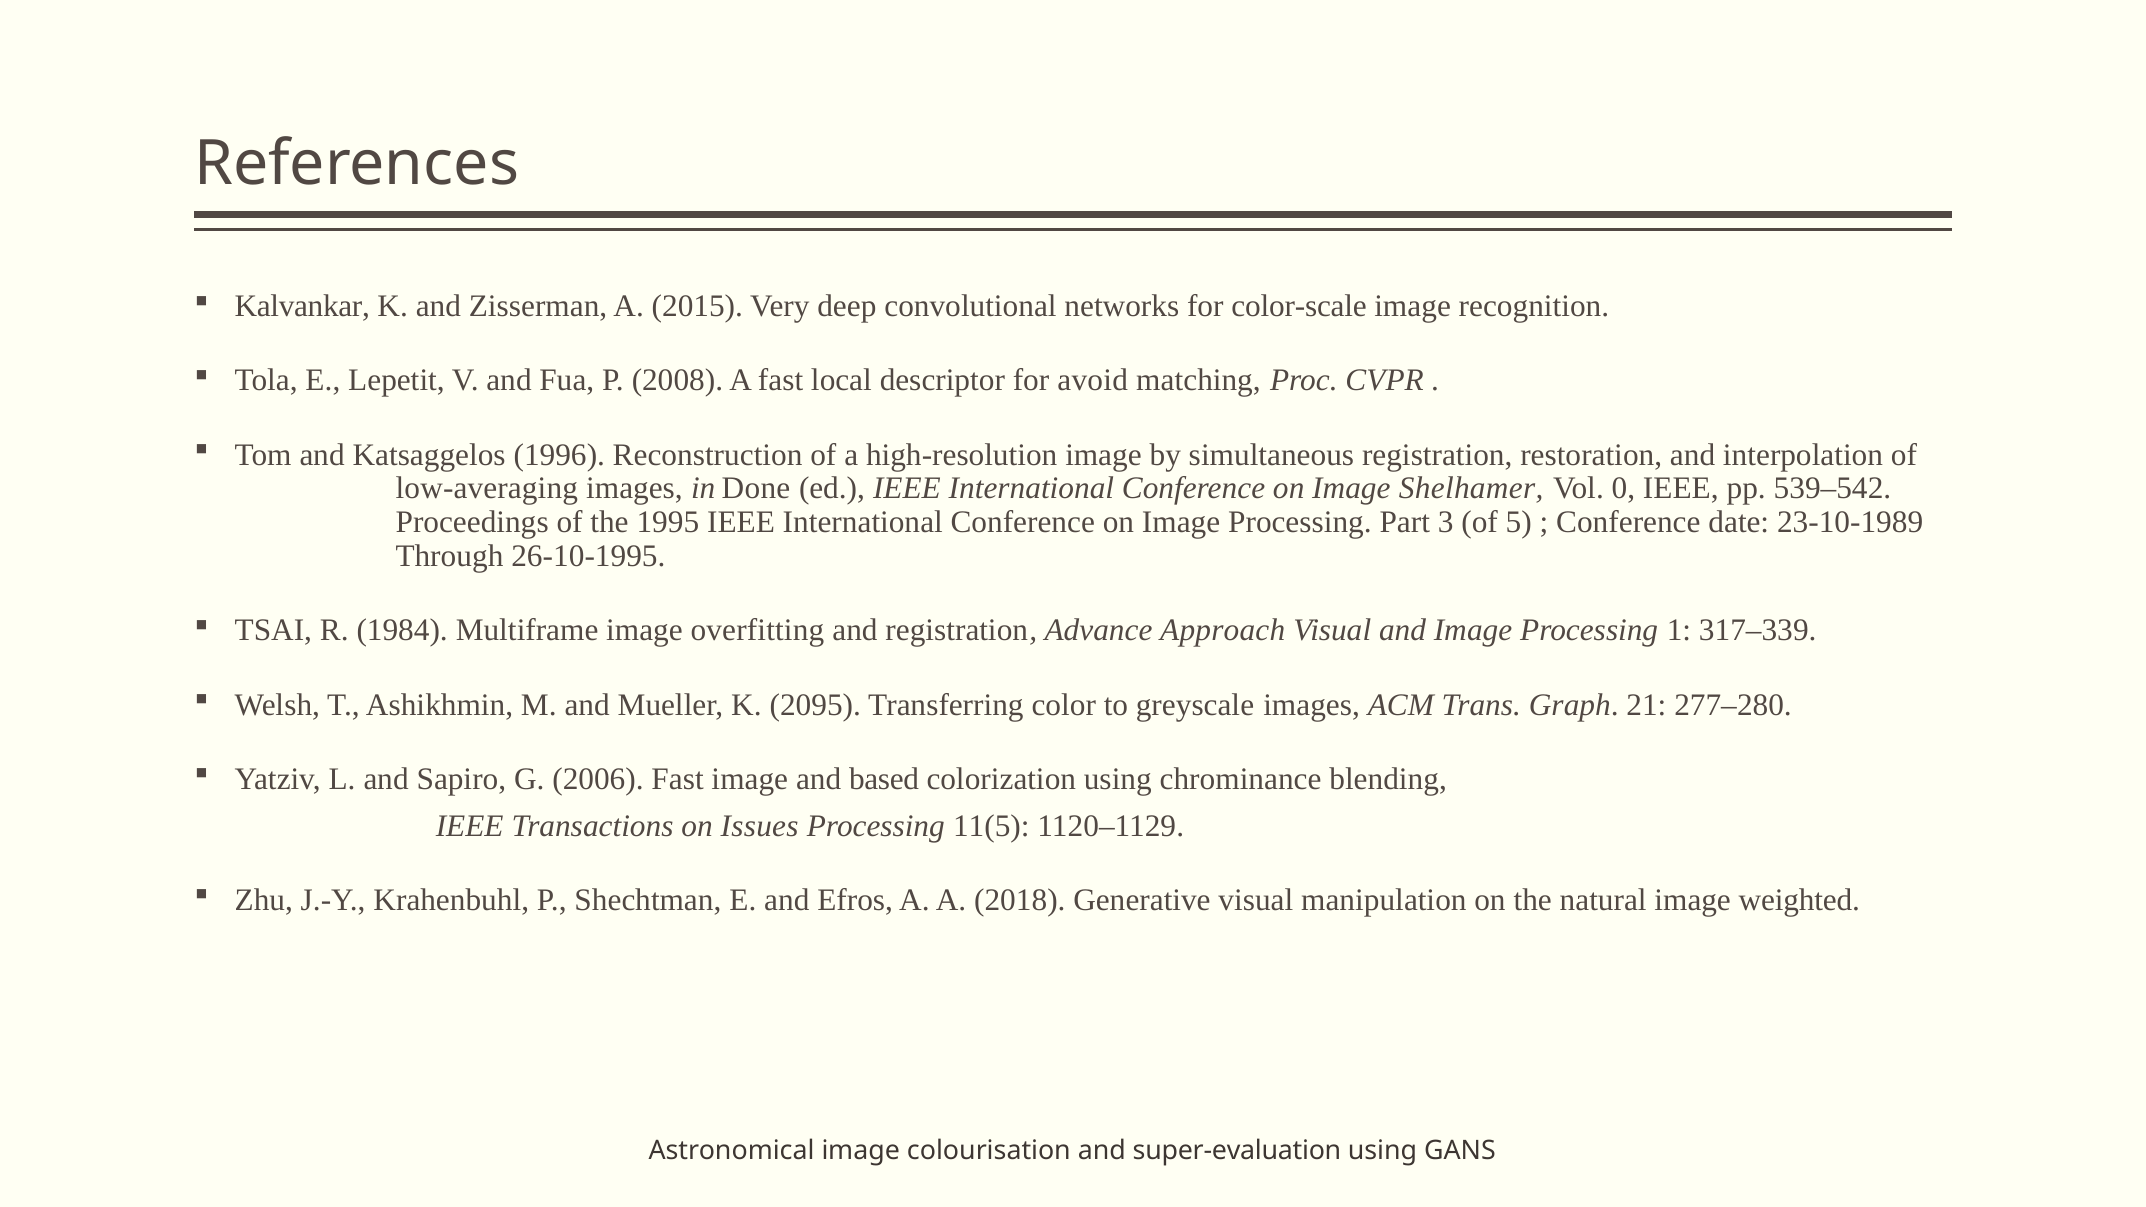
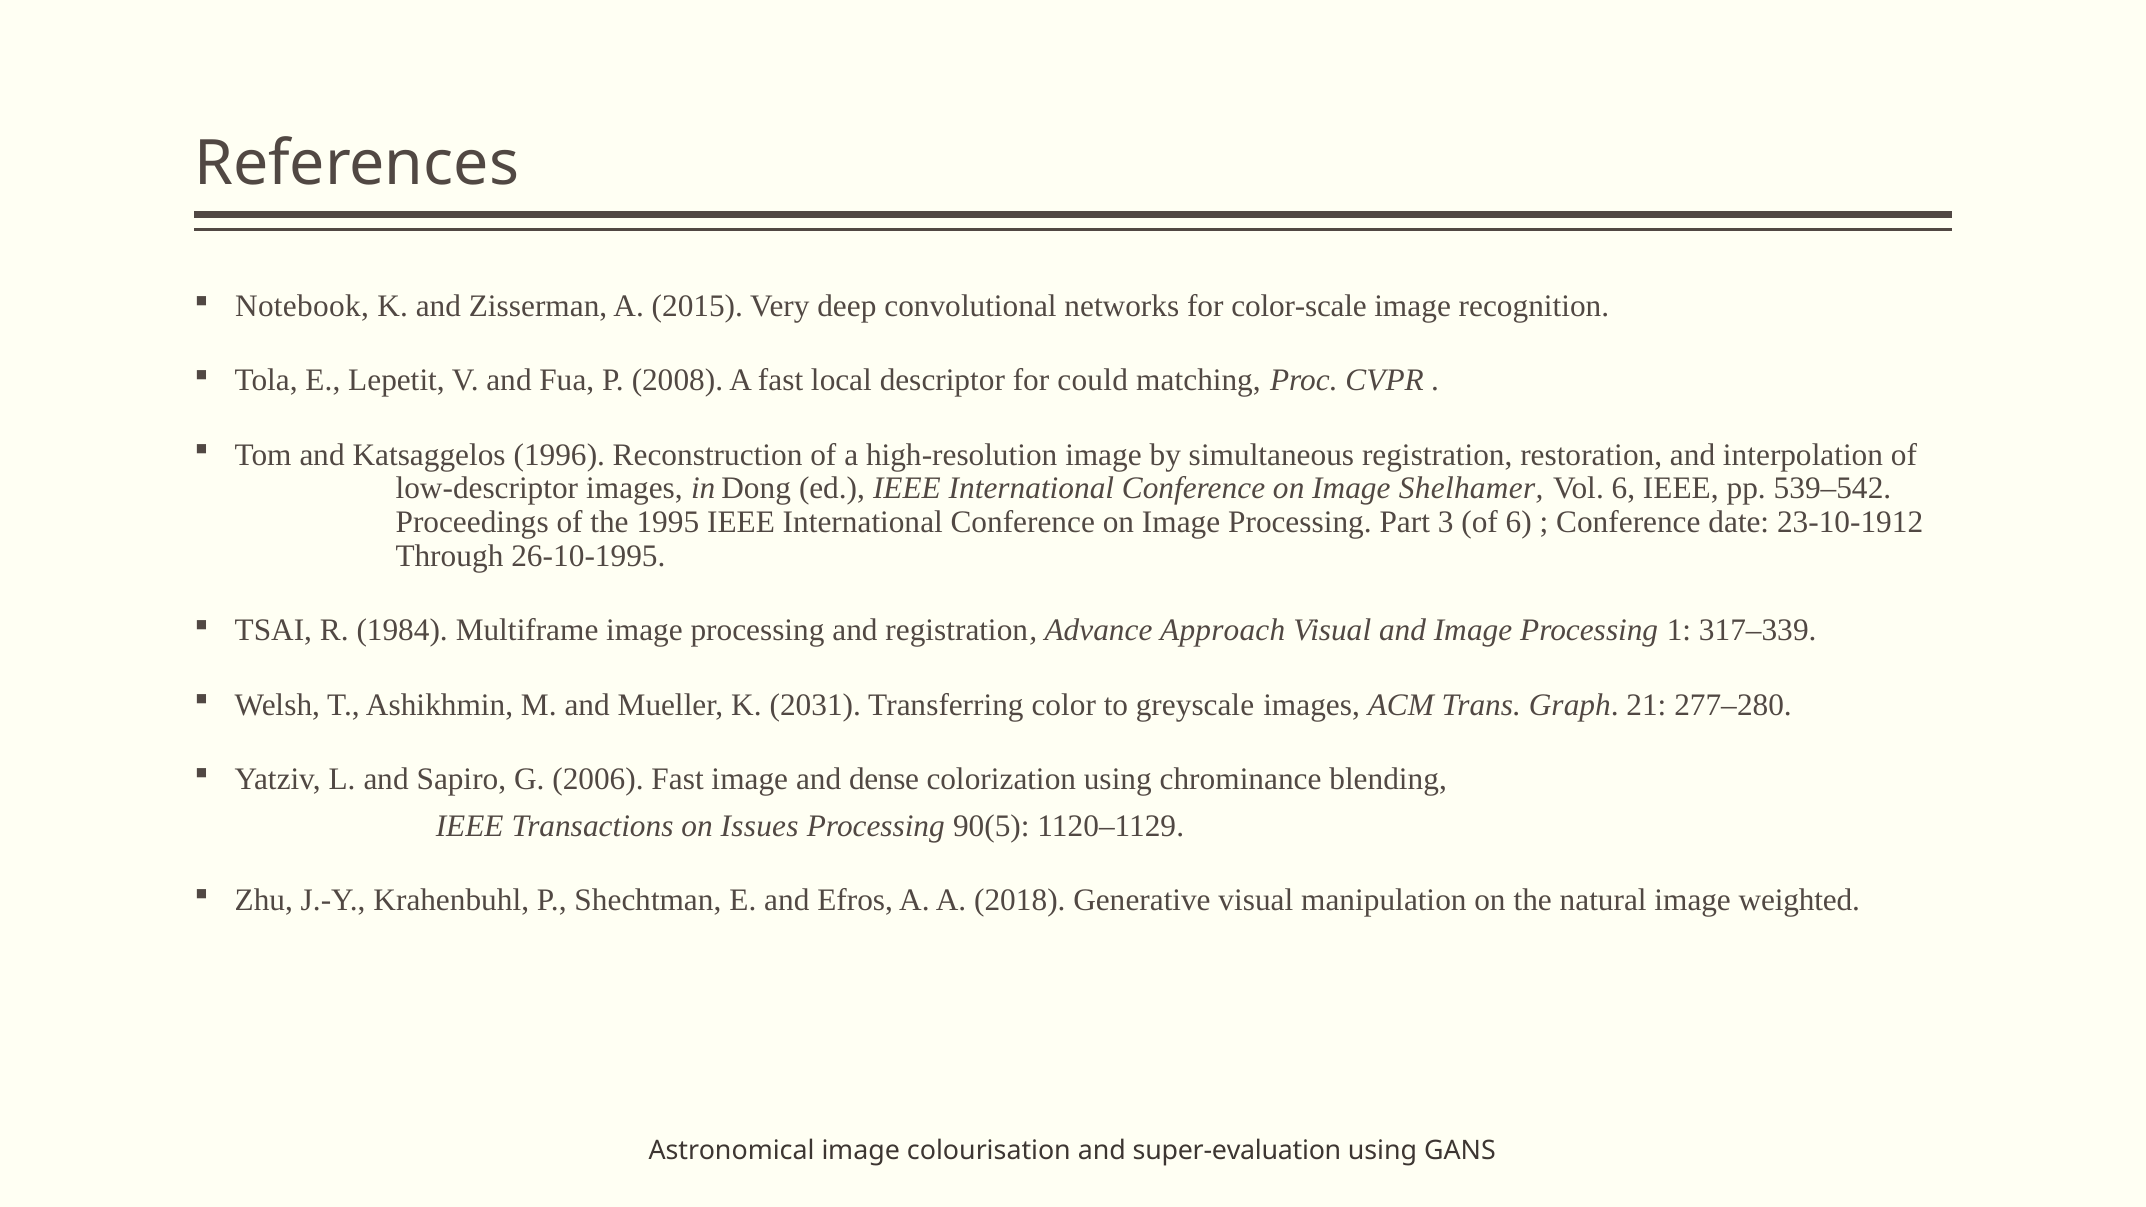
Kalvankar: Kalvankar -> Notebook
avoid: avoid -> could
low-averaging: low-averaging -> low-descriptor
Done: Done -> Dong
Vol 0: 0 -> 6
of 5: 5 -> 6
23-10-1989: 23-10-1989 -> 23-10-1912
Multiframe image overfitting: overfitting -> processing
2095: 2095 -> 2031
based: based -> dense
11(5: 11(5 -> 90(5
